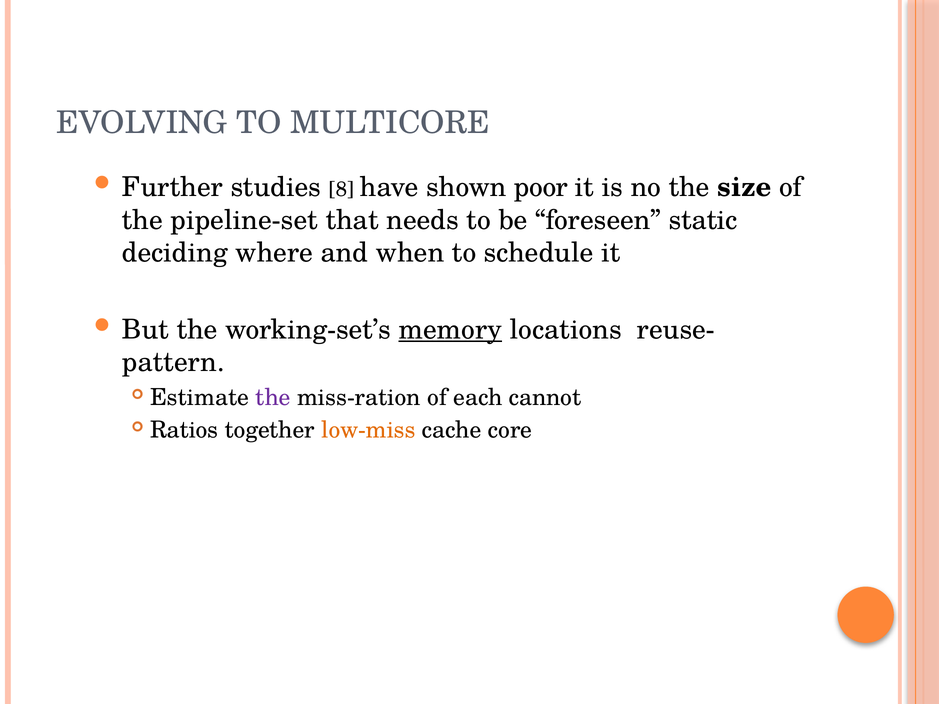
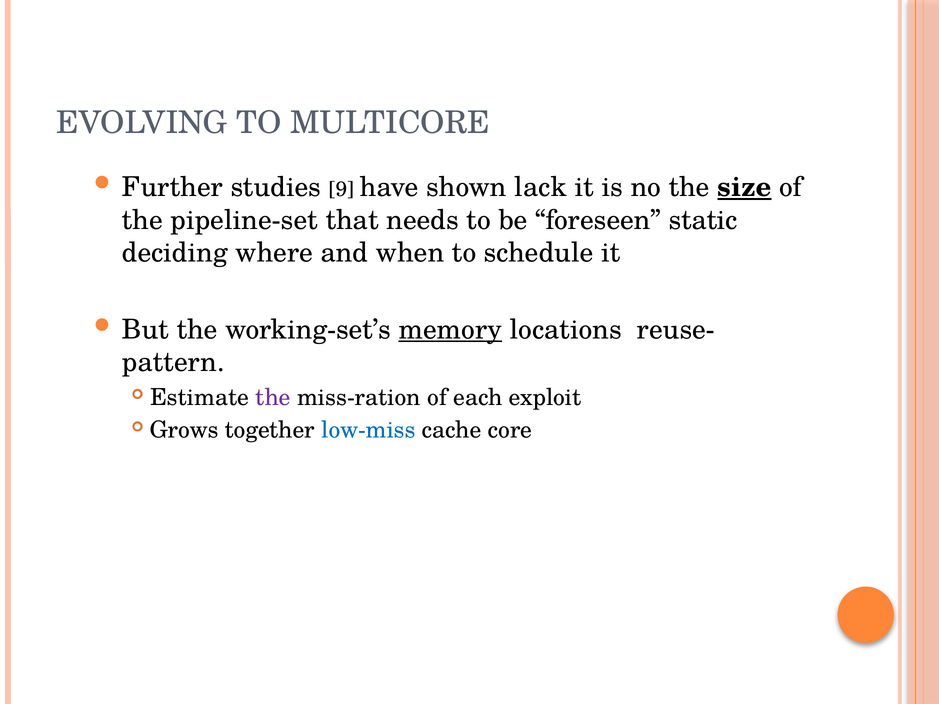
8: 8 -> 9
poor: poor -> lack
size underline: none -> present
cannot: cannot -> exploit
Ratios: Ratios -> Grows
low-miss colour: orange -> blue
